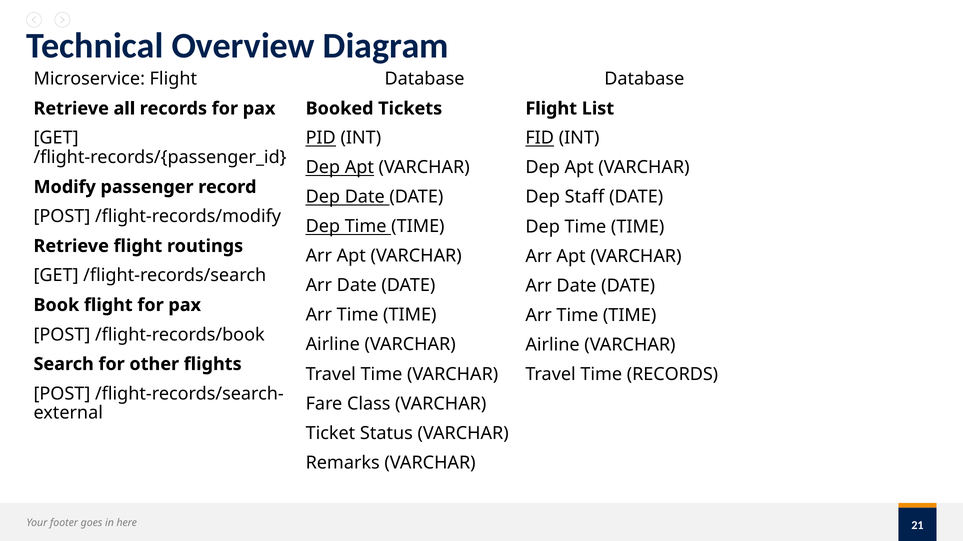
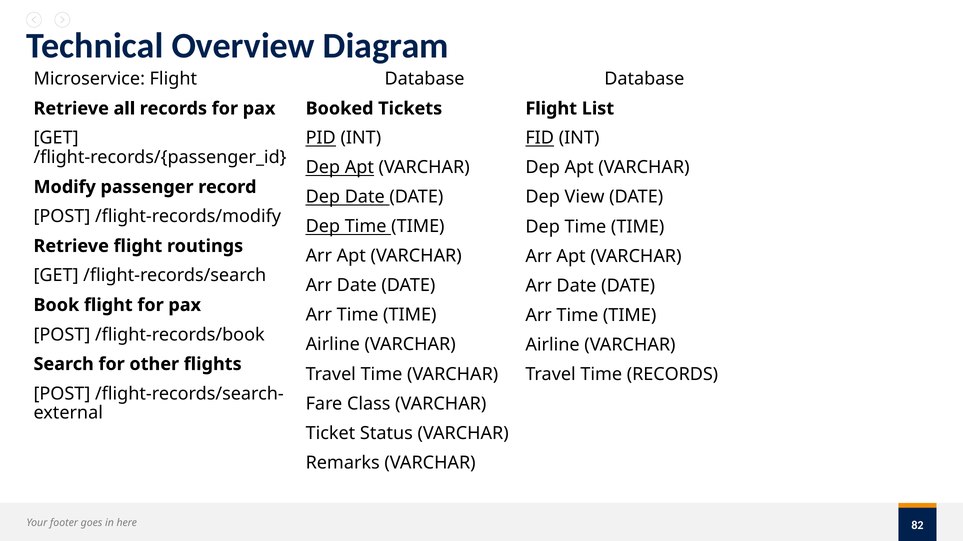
Staff: Staff -> View
21: 21 -> 82
